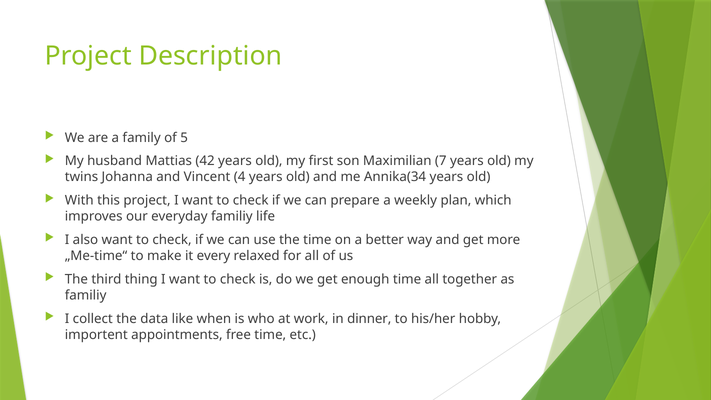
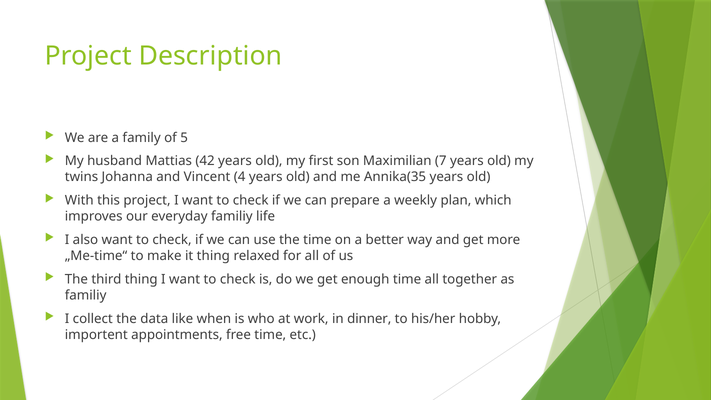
Annika(34: Annika(34 -> Annika(35
it every: every -> thing
